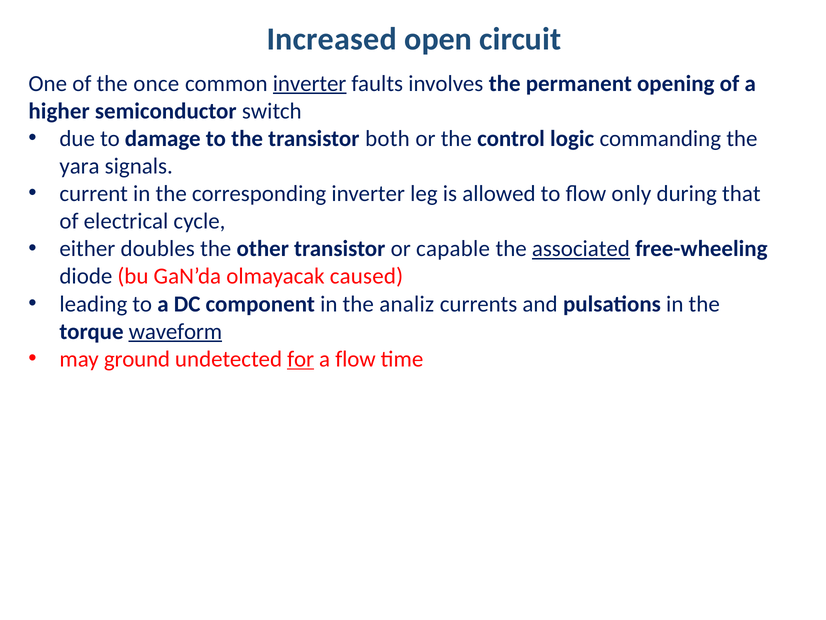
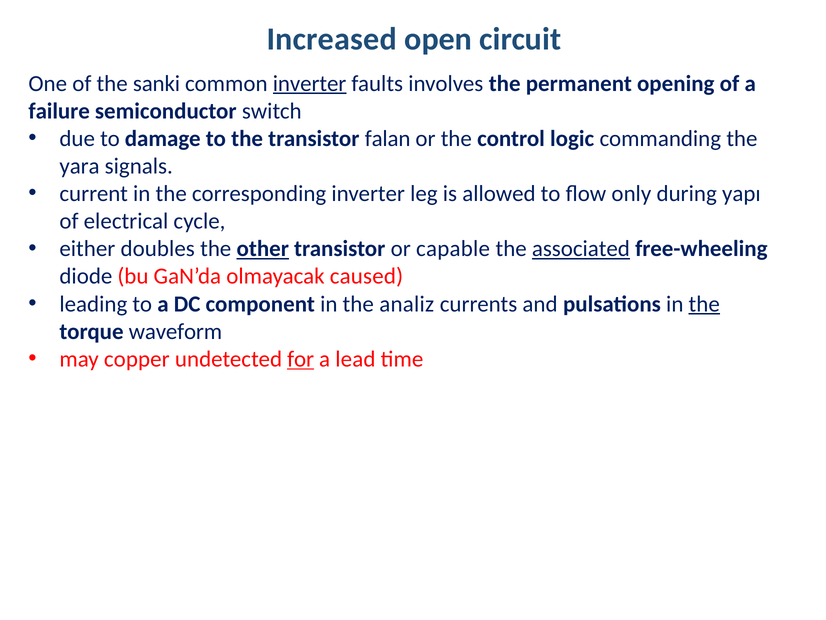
once: once -> sanki
higher: higher -> failure
both: both -> falan
that: that -> yapı
other underline: none -> present
the at (704, 304) underline: none -> present
waveform underline: present -> none
ground: ground -> copper
a flow: flow -> lead
